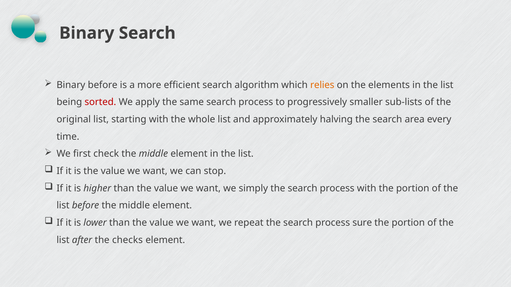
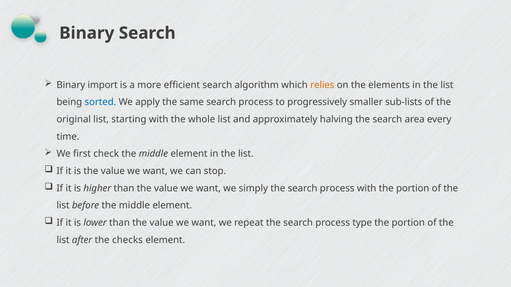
Binary before: before -> import
sorted colour: red -> blue
sure: sure -> type
